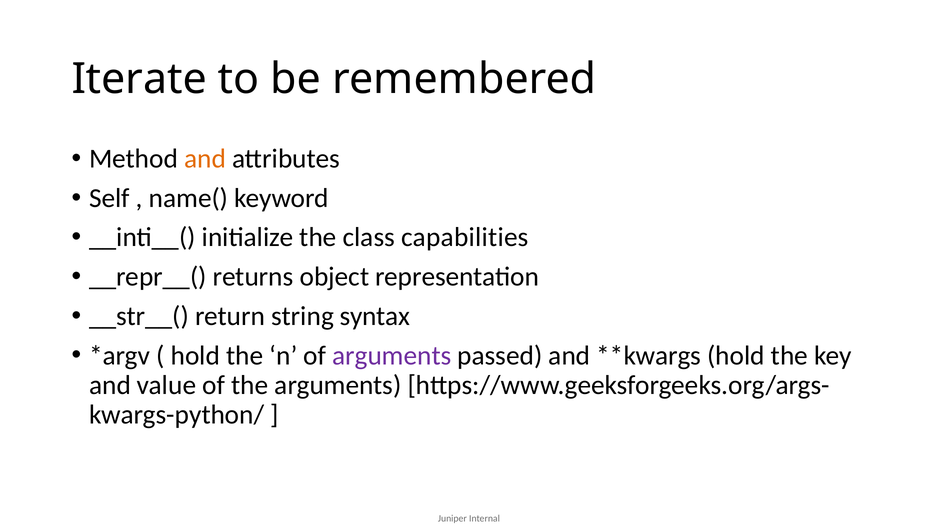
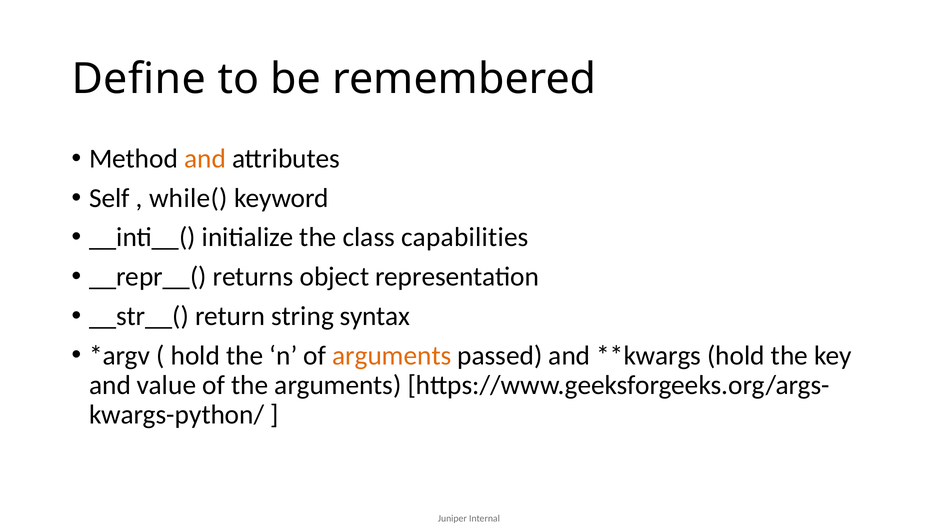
Iterate: Iterate -> Define
name(: name( -> while(
arguments at (392, 355) colour: purple -> orange
